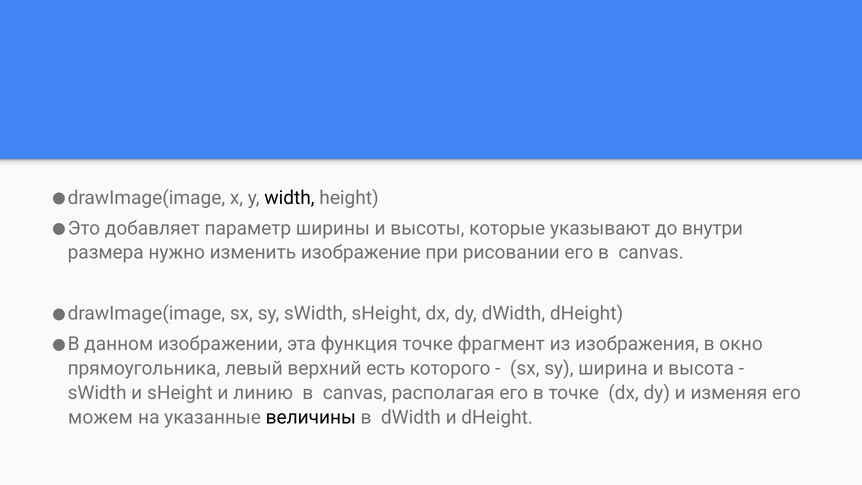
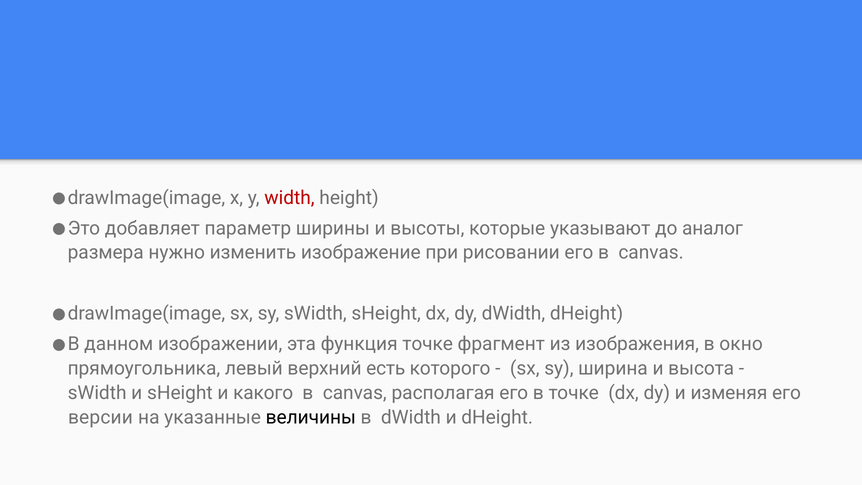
width colour: black -> red
внутри: внутри -> аналог
линию: линию -> какого
можем: можем -> версии
